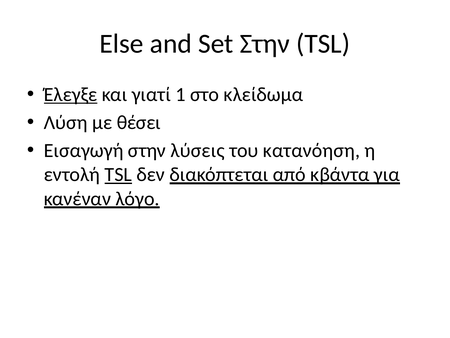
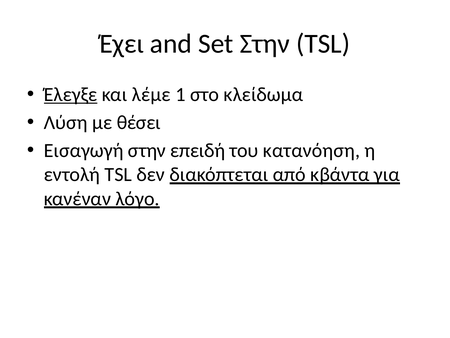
Else: Else -> Έχει
γιατί: γιατί -> λέμε
λύσεις: λύσεις -> επειδή
TSL at (118, 174) underline: present -> none
